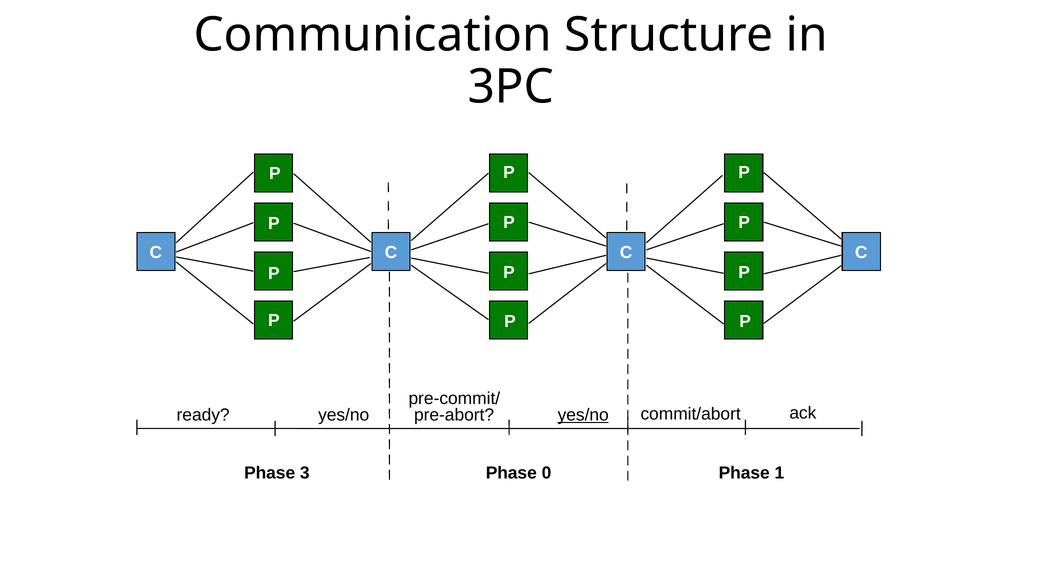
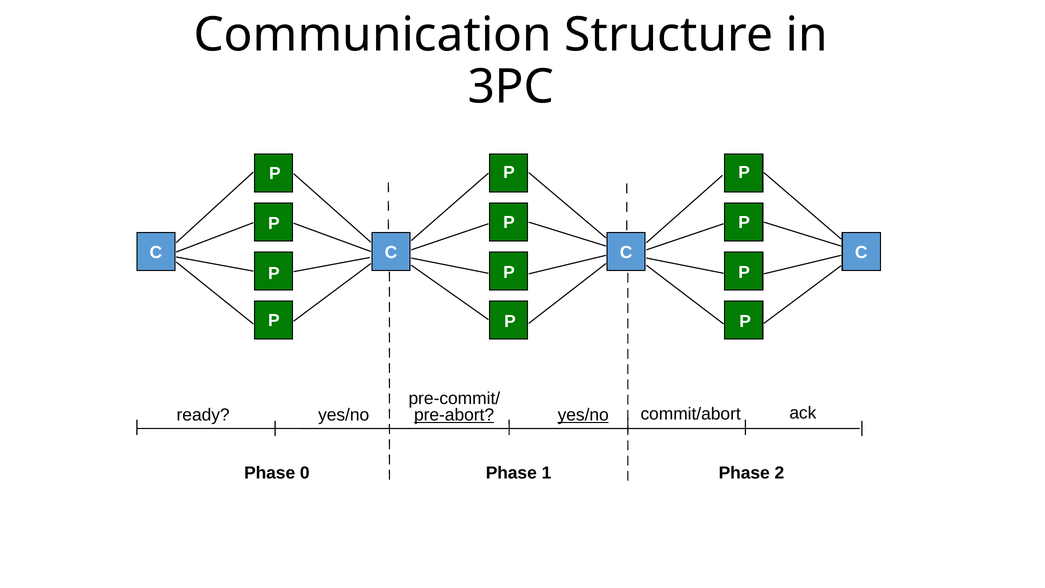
pre-abort underline: none -> present
3: 3 -> 0
0: 0 -> 1
1: 1 -> 2
